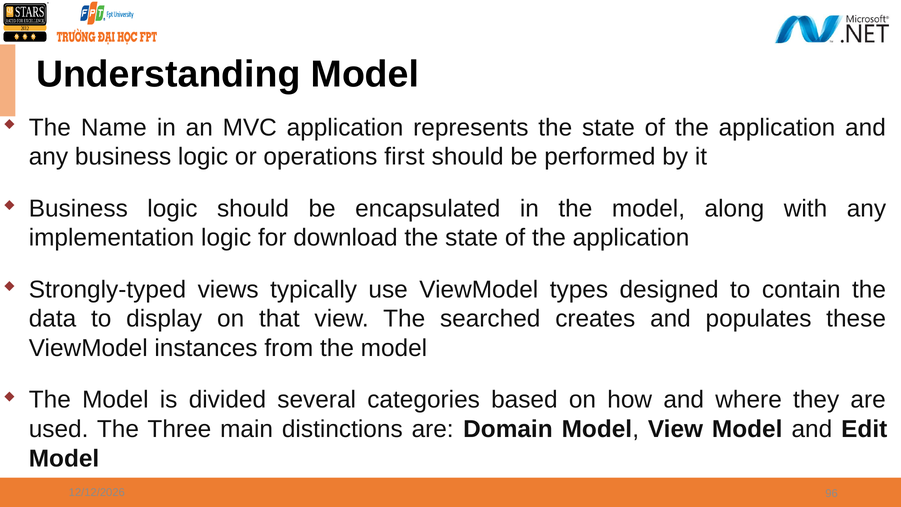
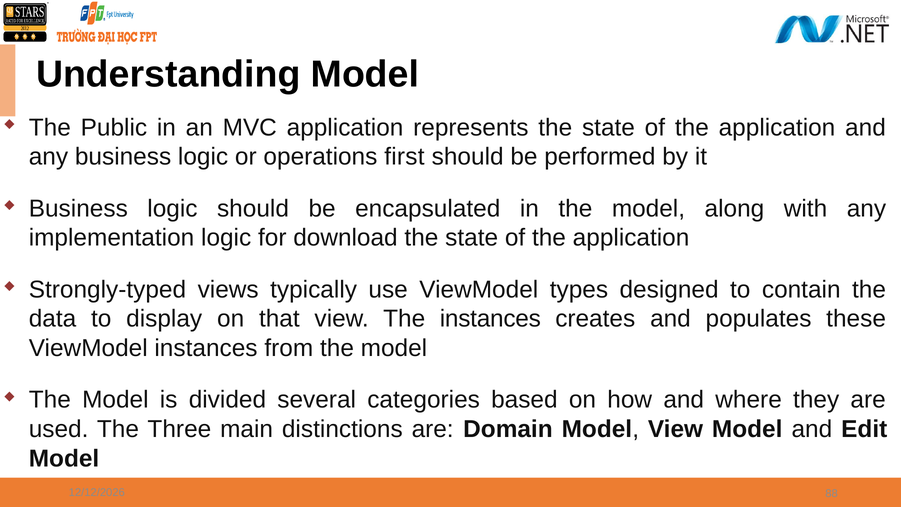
Name: Name -> Public
The searched: searched -> instances
96: 96 -> 88
